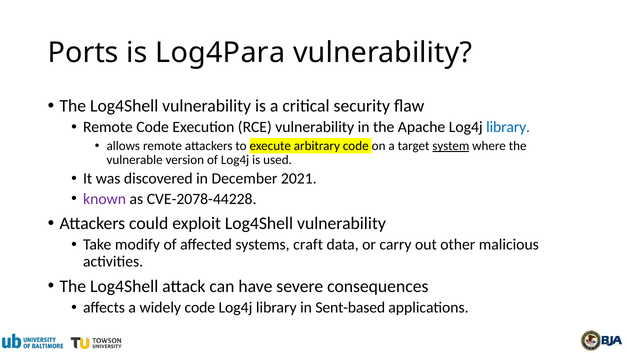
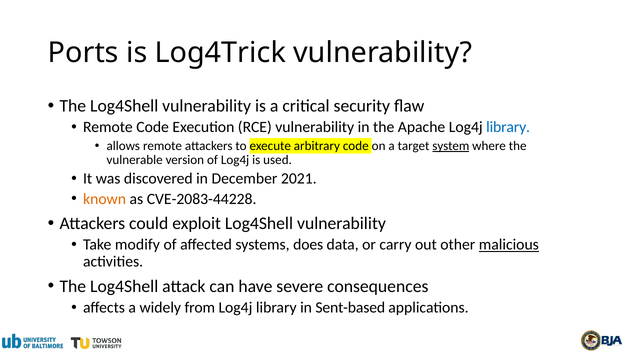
Log4Para: Log4Para -> Log4Trick
known colour: purple -> orange
CVE-2078-44228: CVE-2078-44228 -> CVE-2083-44228
craft: craft -> does
malicious underline: none -> present
widely code: code -> from
